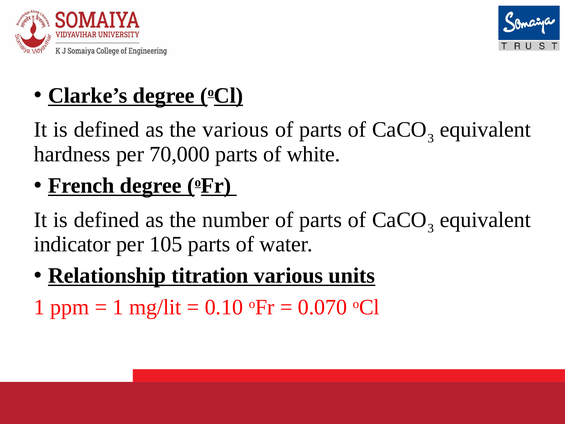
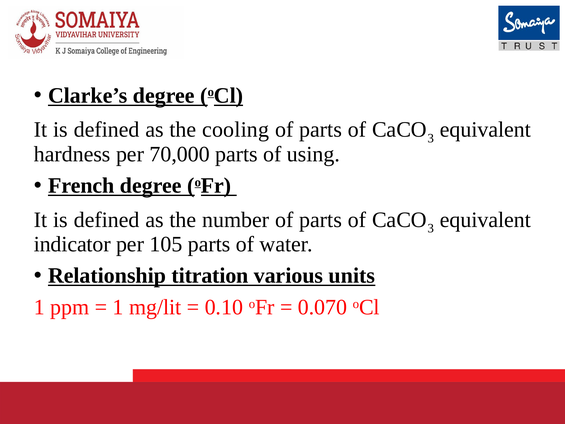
the various: various -> cooling
white: white -> using
